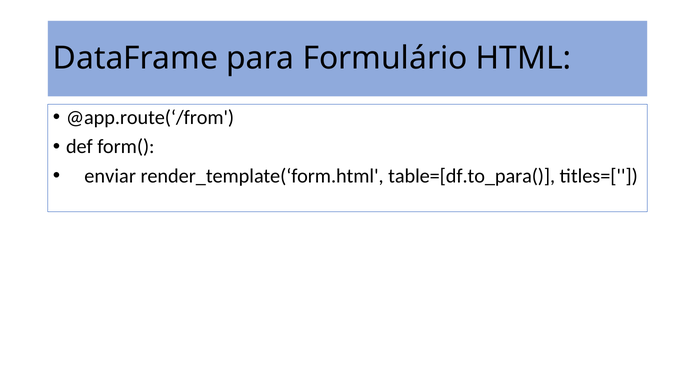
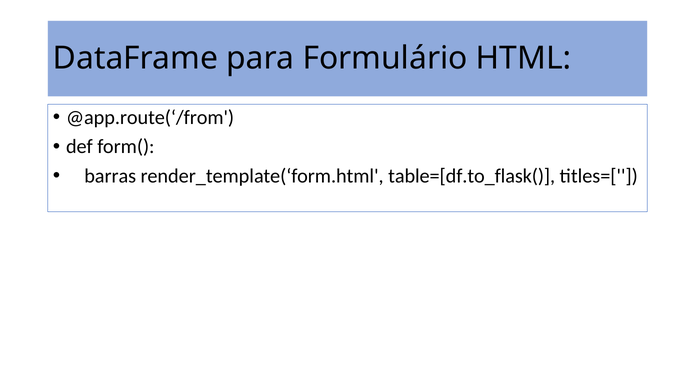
enviar: enviar -> barras
table=[df.to_para(: table=[df.to_para( -> table=[df.to_flask(
